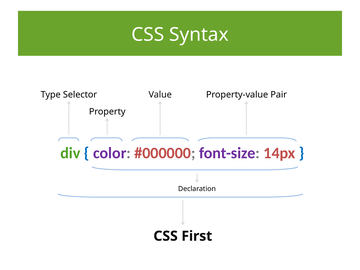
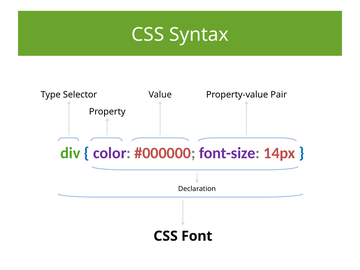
First: First -> Font
